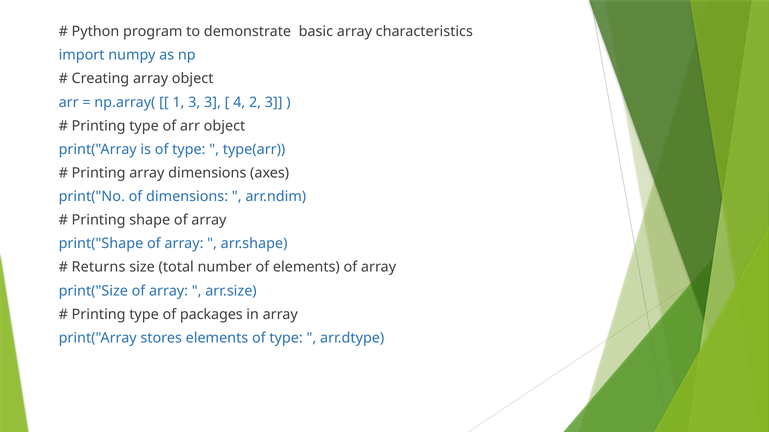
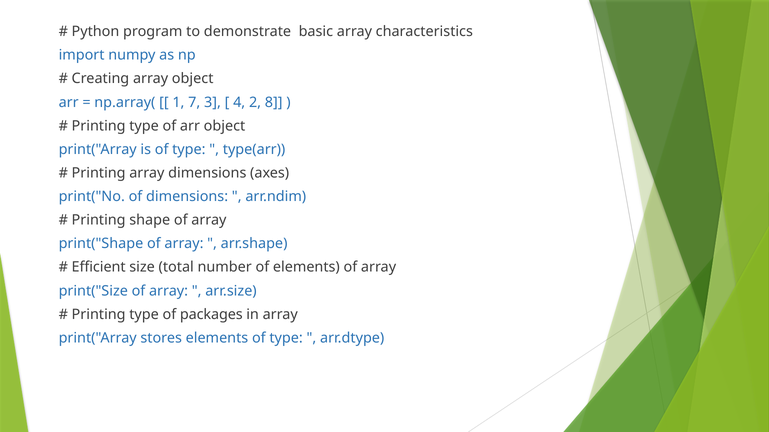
1 3: 3 -> 7
2 3: 3 -> 8
Returns: Returns -> Efficient
